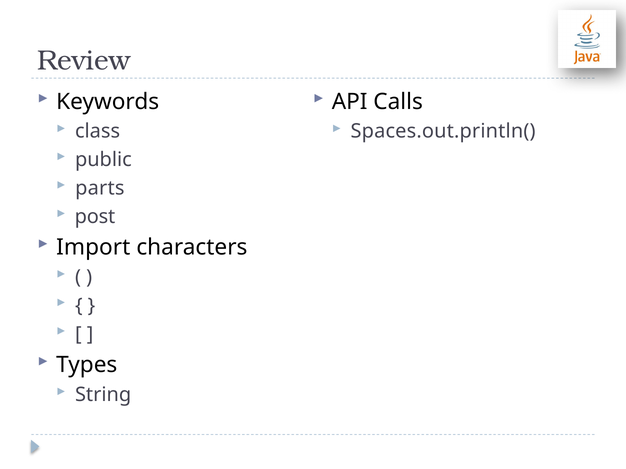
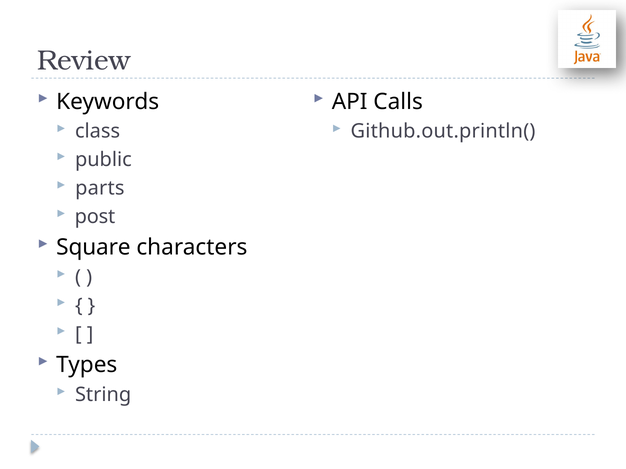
Spaces.out.println(: Spaces.out.println( -> Github.out.println(
Import: Import -> Square
